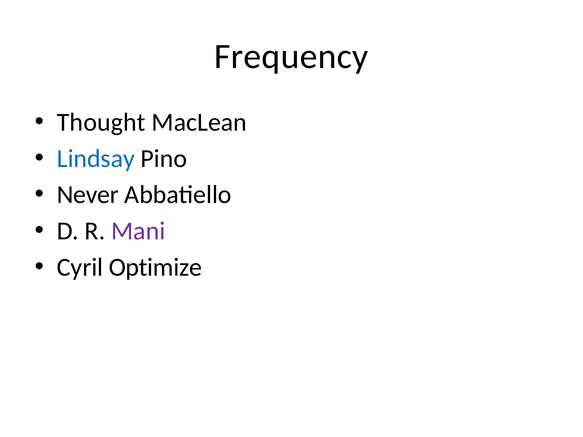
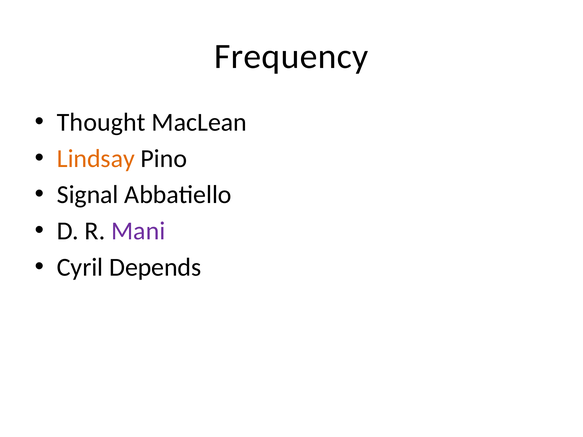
Lindsay colour: blue -> orange
Never: Never -> Signal
Optimize: Optimize -> Depends
